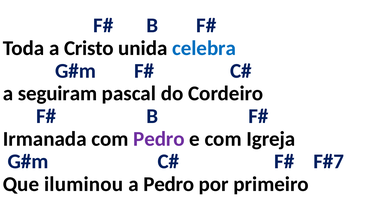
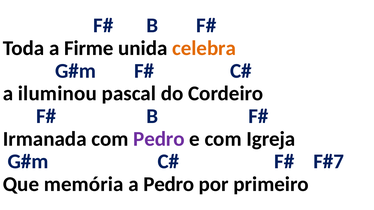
Cristo: Cristo -> Firme
celebra colour: blue -> orange
seguiram: seguiram -> iluminou
iluminou: iluminou -> memória
